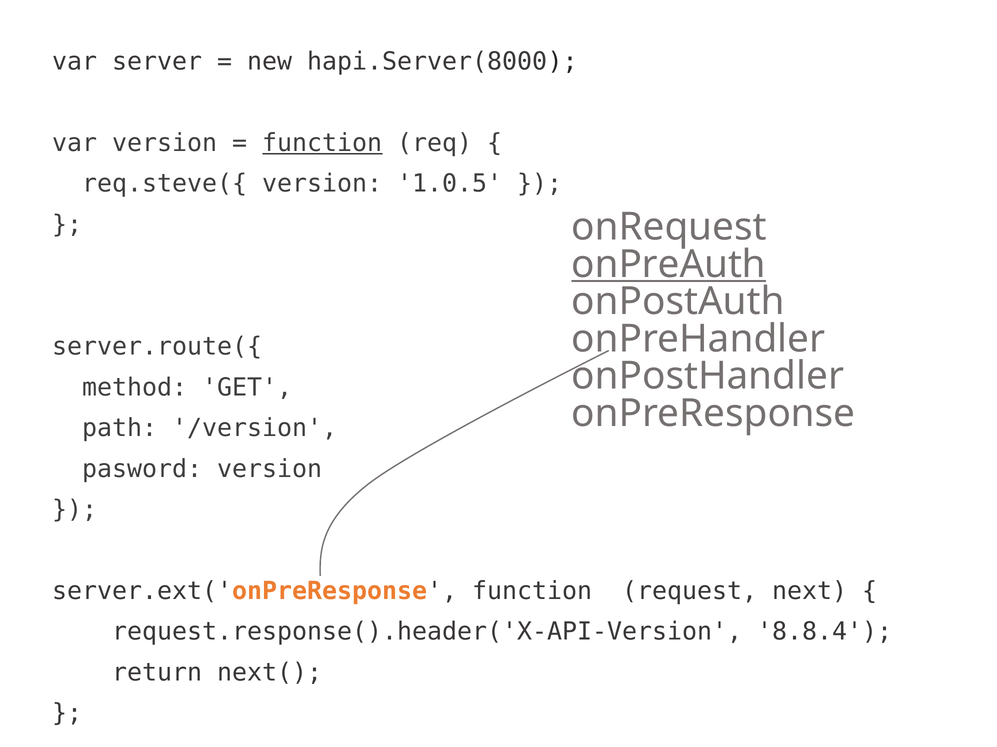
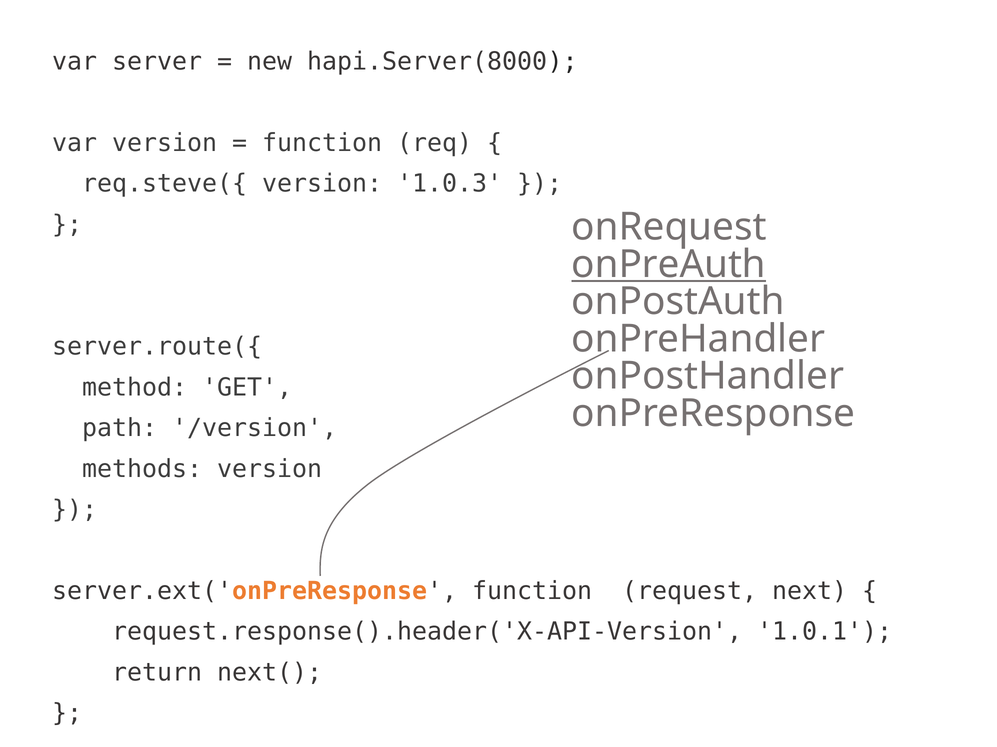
function at (322, 143) underline: present -> none
1.0.5: 1.0.5 -> 1.0.3
pasword: pasword -> methods
8.8.4: 8.8.4 -> 1.0.1
